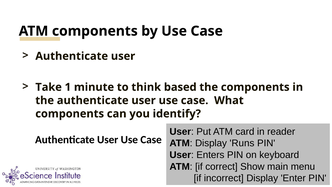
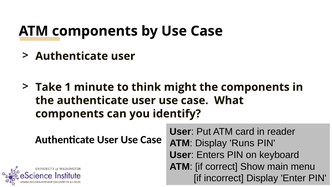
based: based -> might
